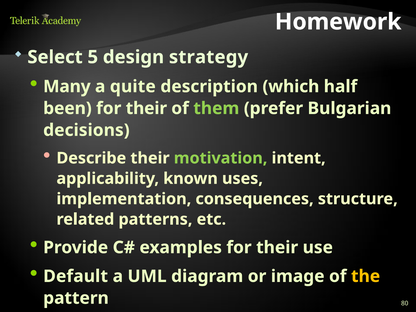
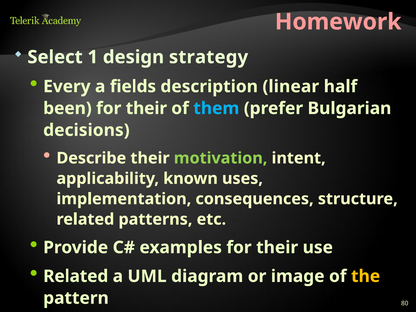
Homework colour: white -> pink
5: 5 -> 1
Many: Many -> Every
quite: quite -> fields
which: which -> linear
them colour: light green -> light blue
Default at (76, 276): Default -> Related
